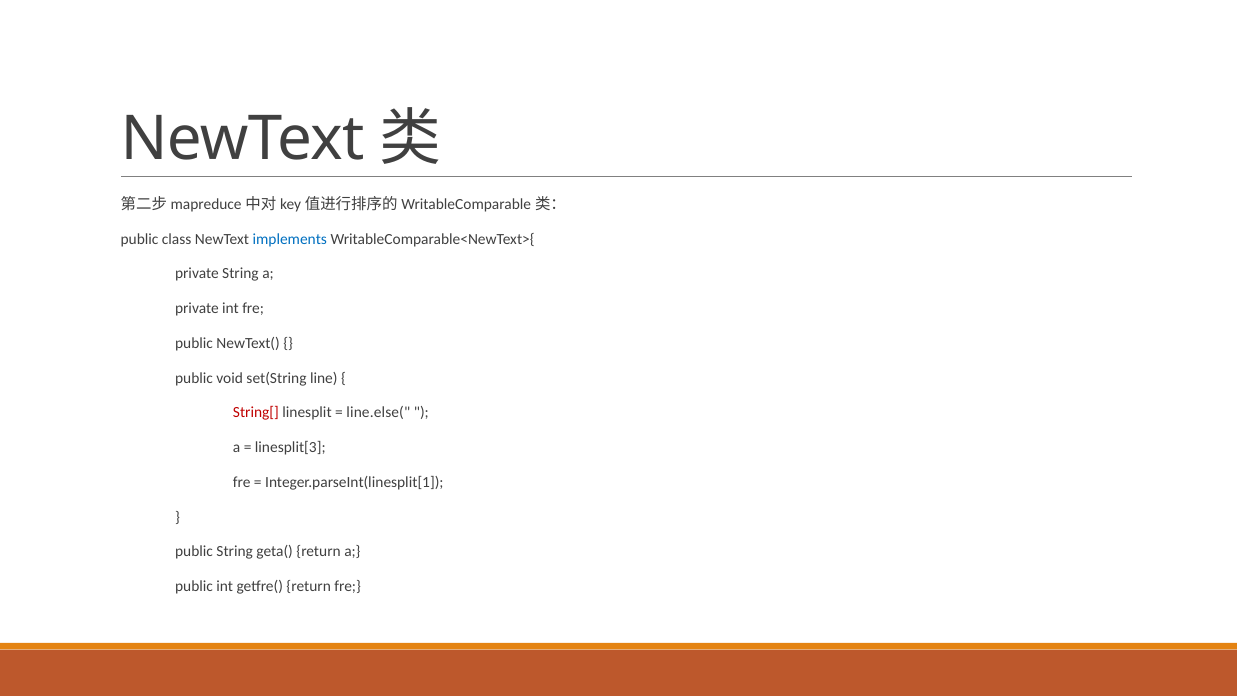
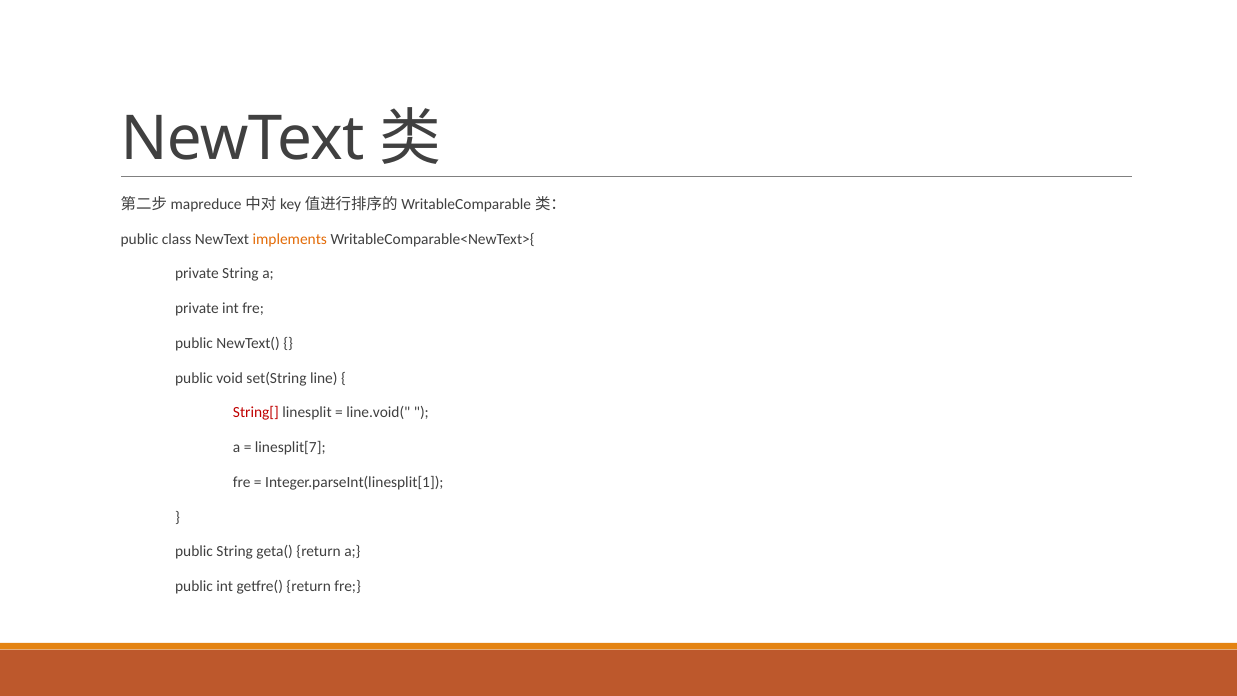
implements colour: blue -> orange
line.else(: line.else( -> line.void(
linesplit[3: linesplit[3 -> linesplit[7
